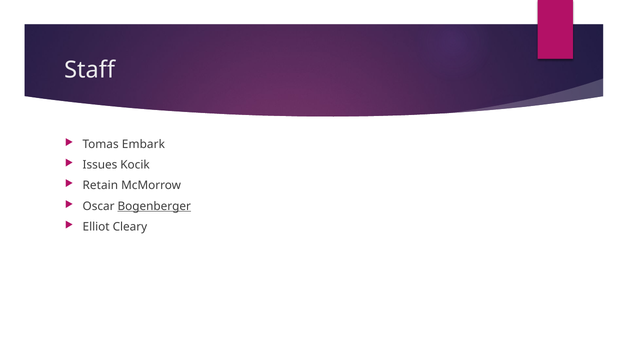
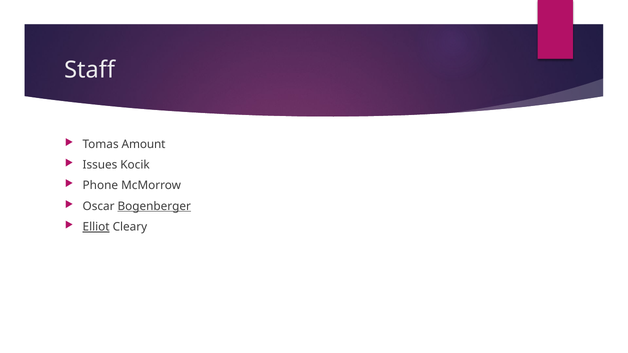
Embark: Embark -> Amount
Retain: Retain -> Phone
Elliot underline: none -> present
